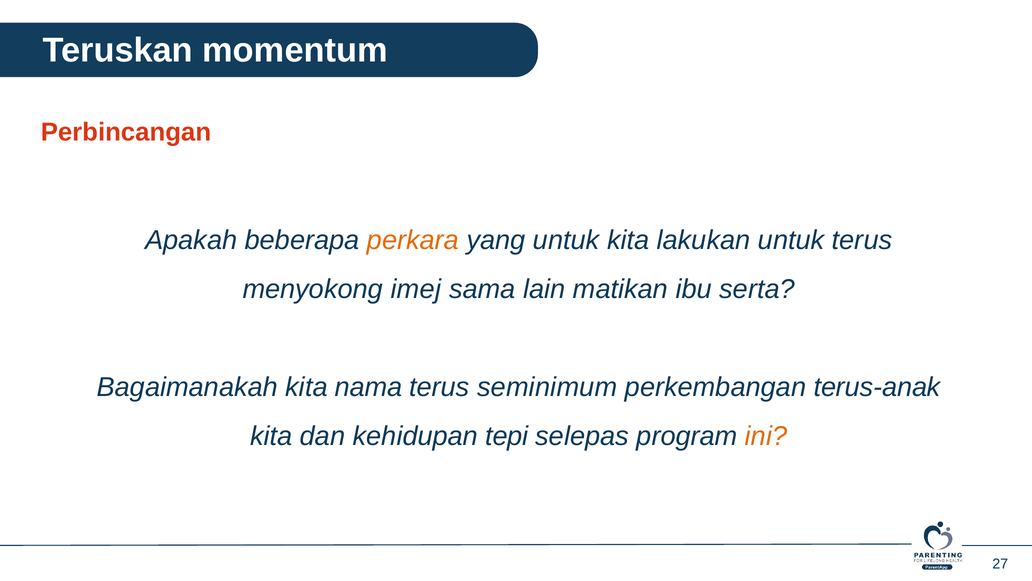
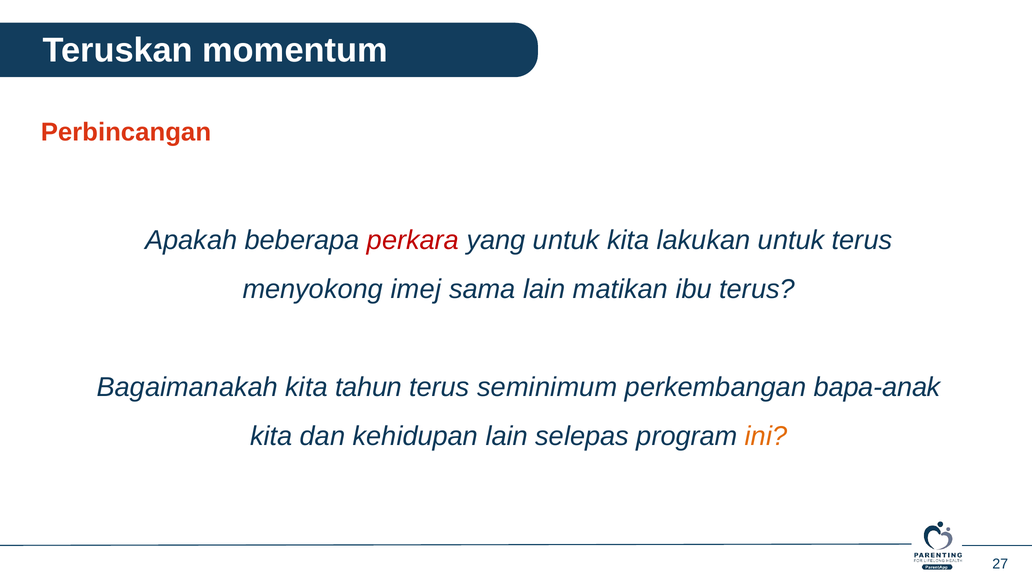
perkara colour: orange -> red
ibu serta: serta -> terus
nama: nama -> tahun
terus-anak: terus-anak -> bapa-anak
kehidupan tepi: tepi -> lain
